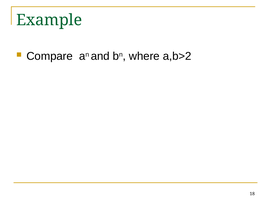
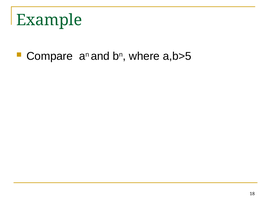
a,b>2: a,b>2 -> a,b>5
